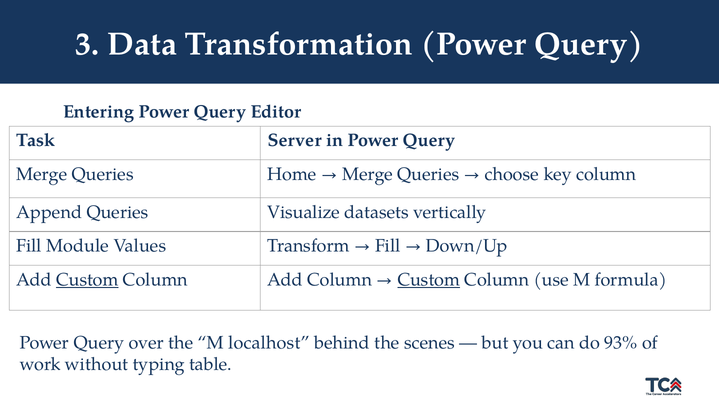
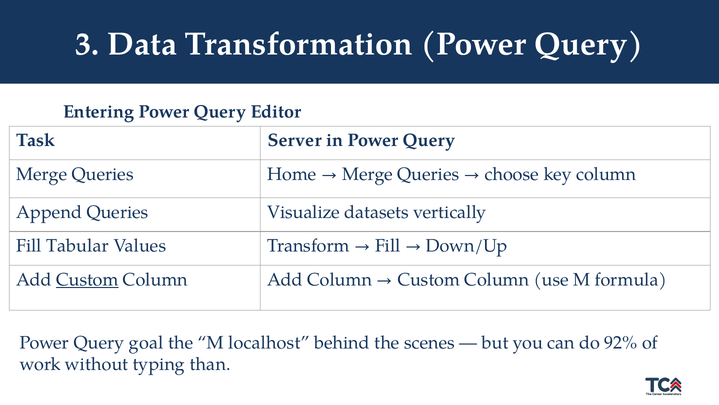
Module: Module -> Tabular
Custom at (429, 279) underline: present -> none
over: over -> goal
93%: 93% -> 92%
table: table -> than
